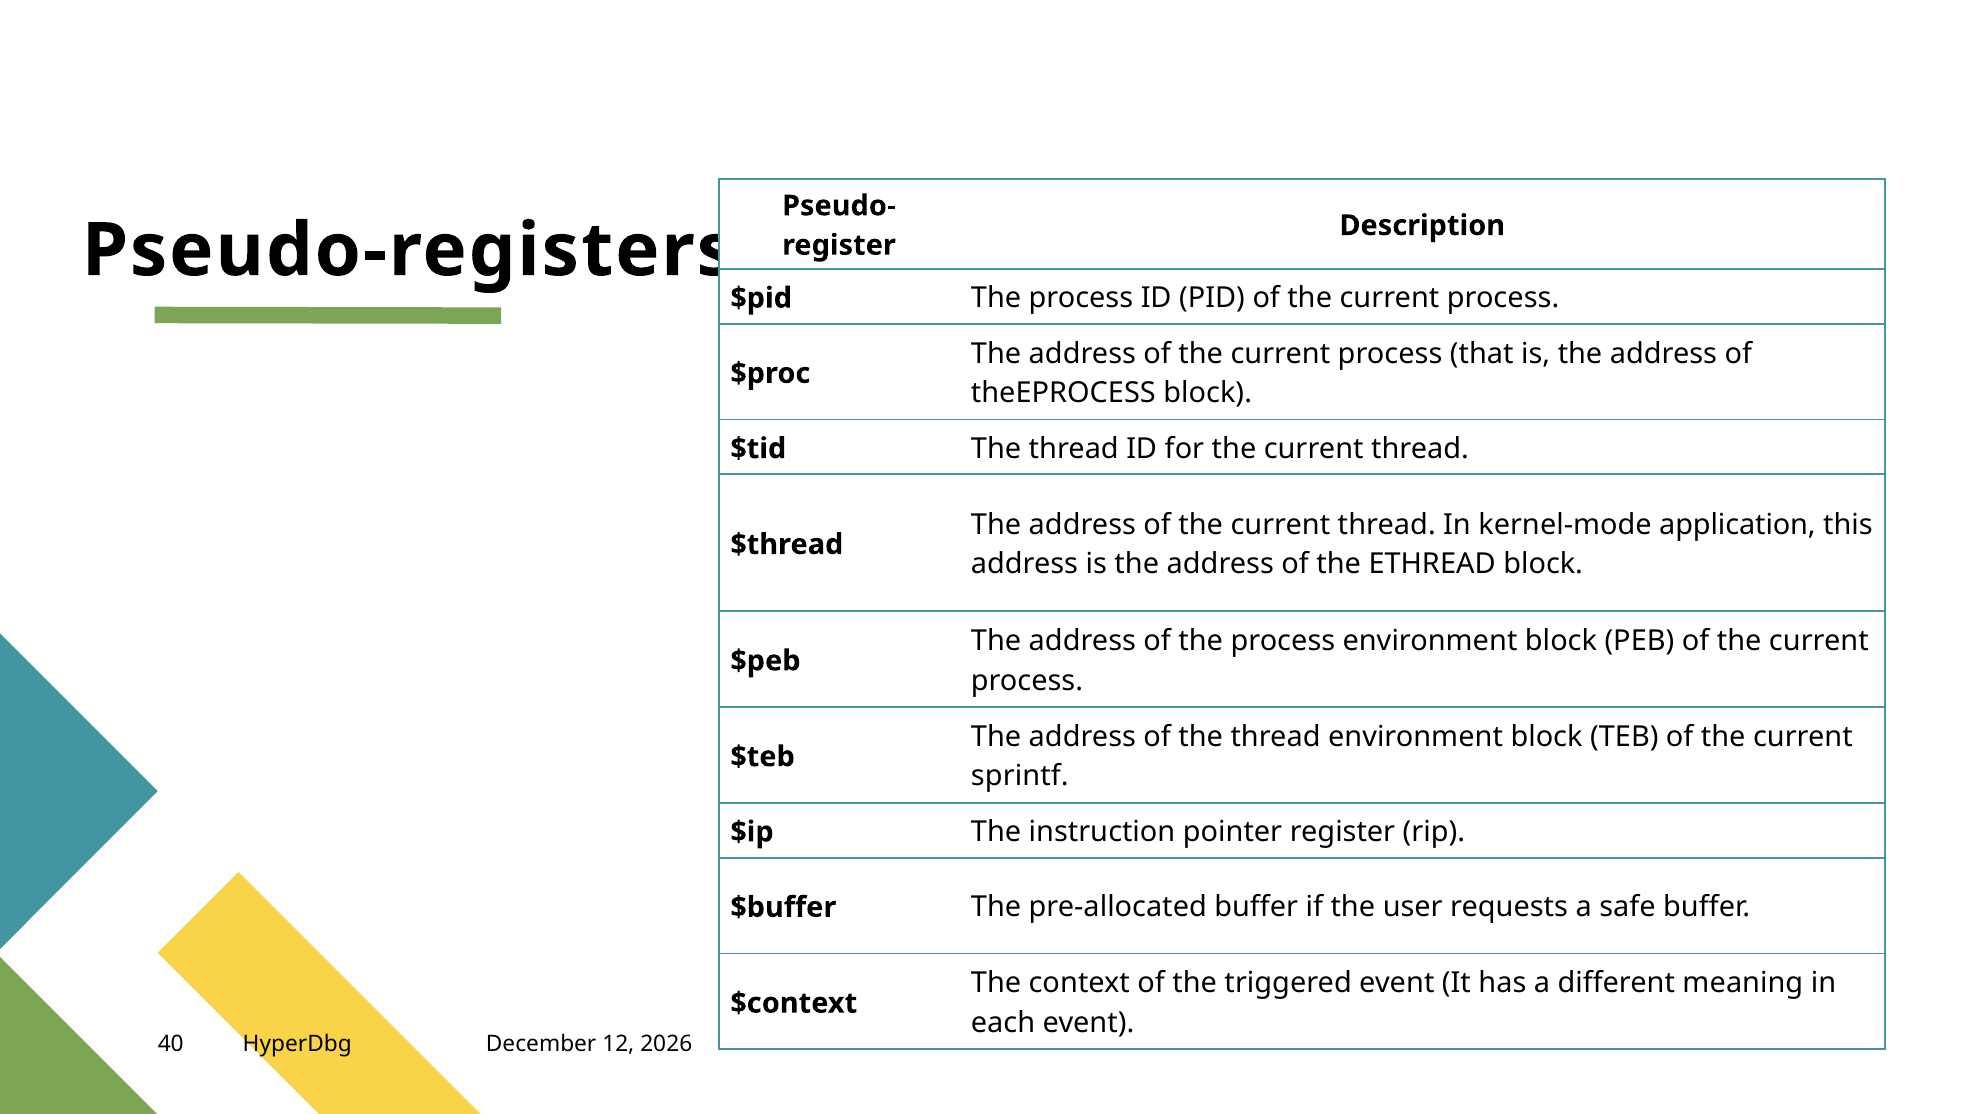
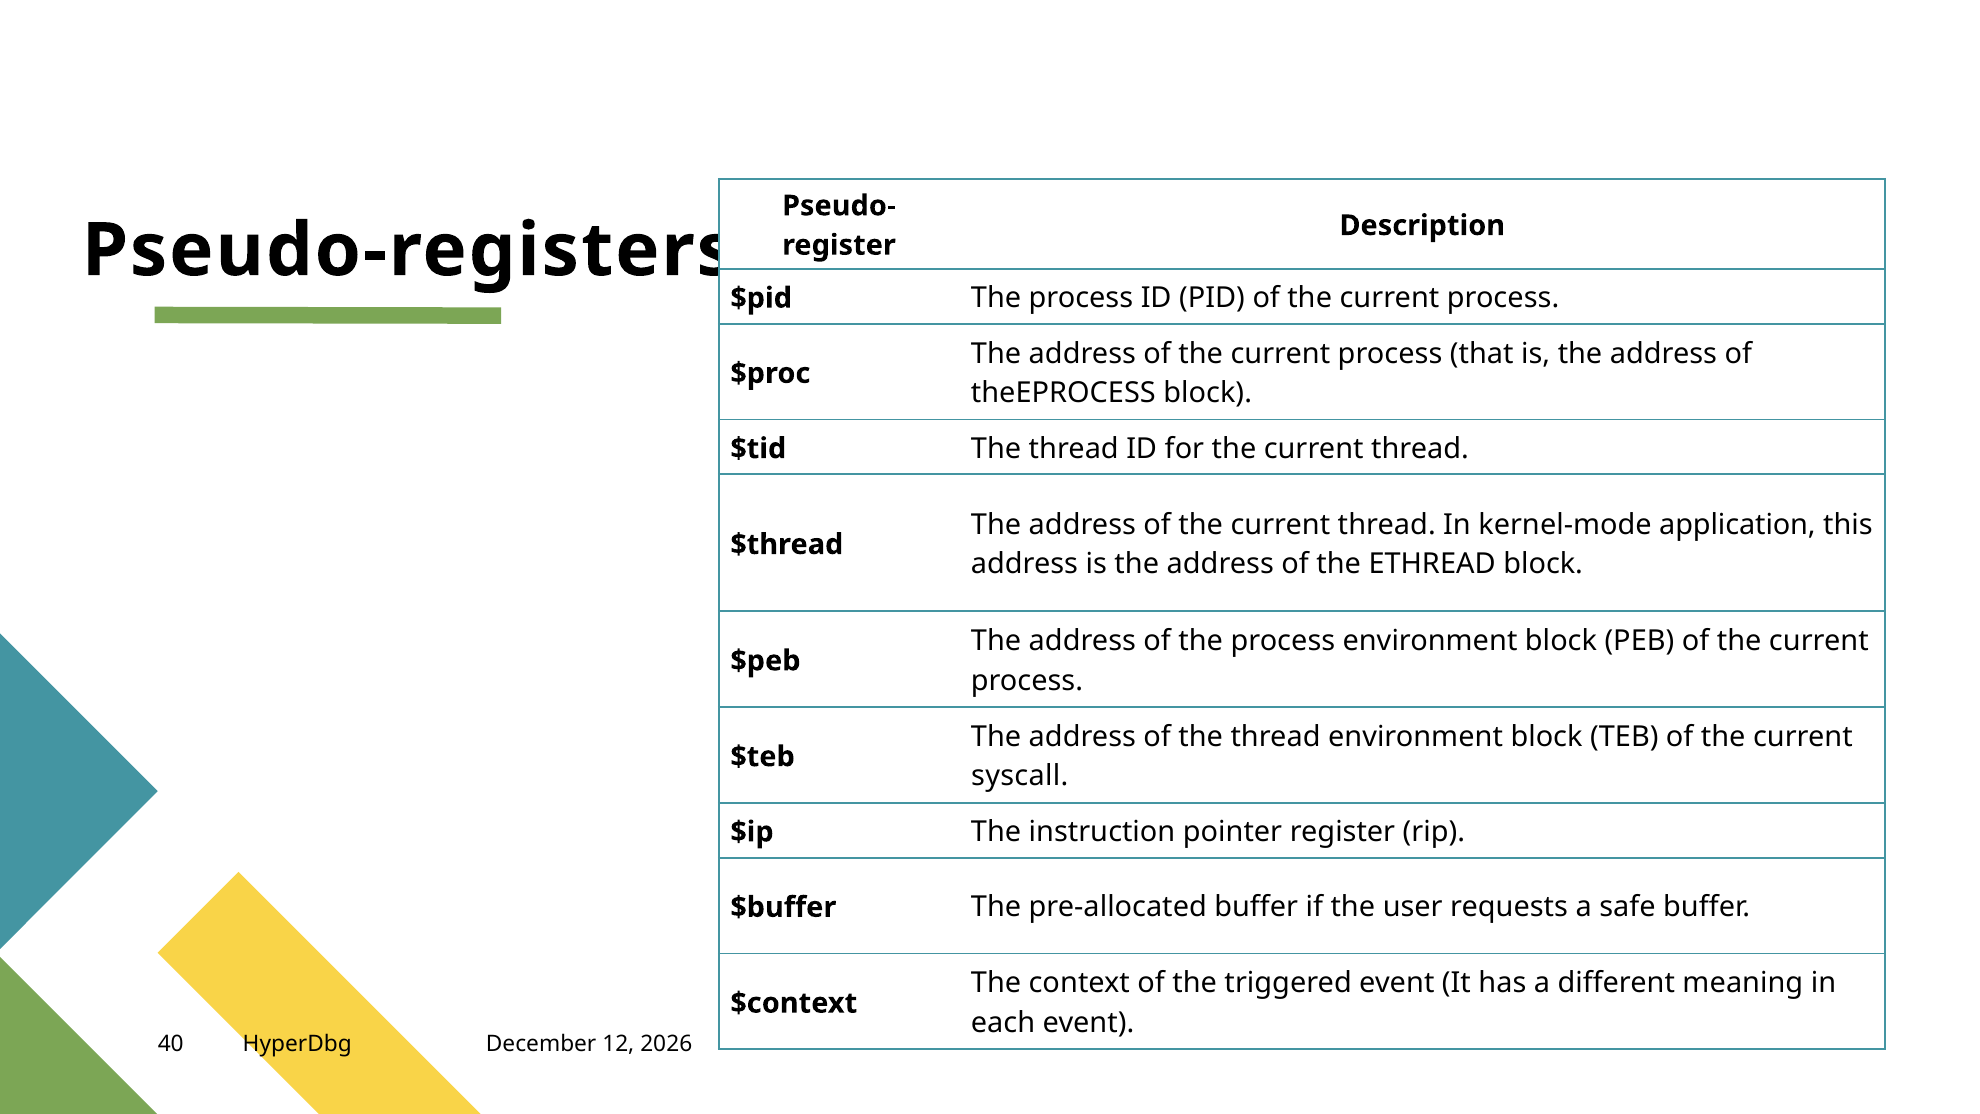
sprintf: sprintf -> syscall
